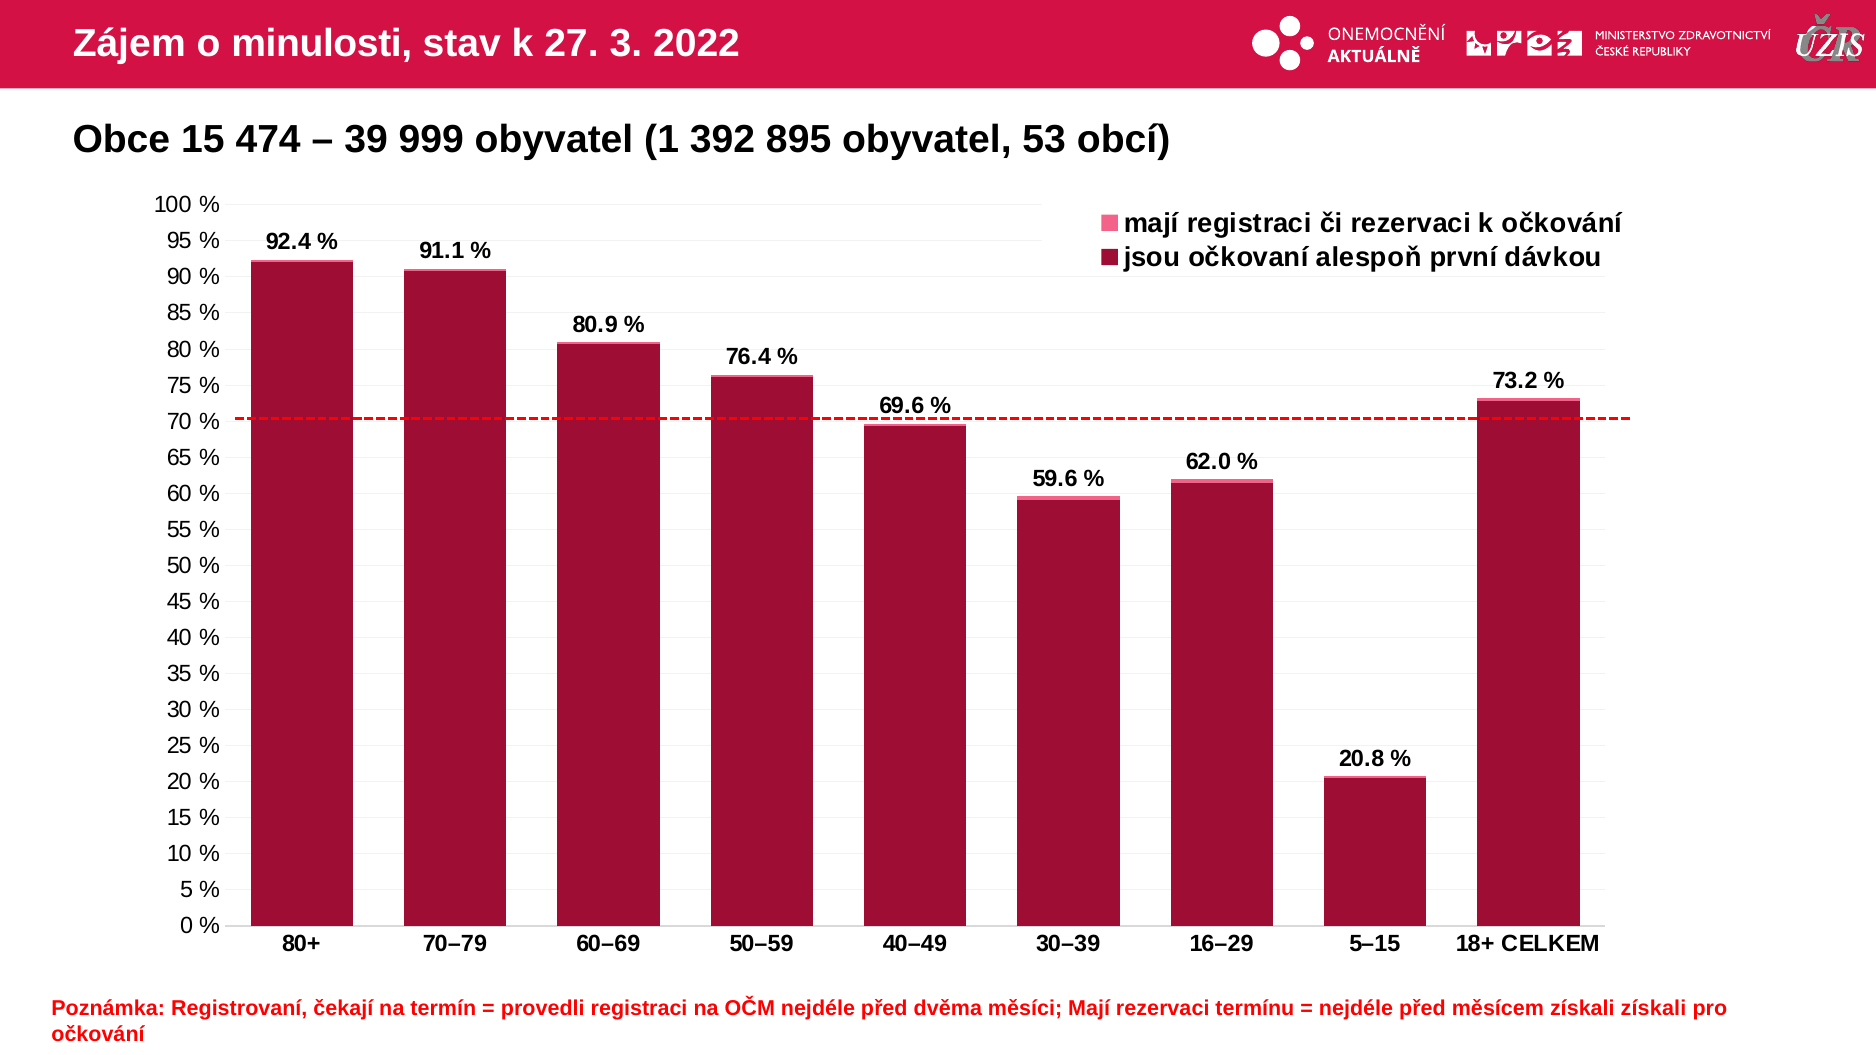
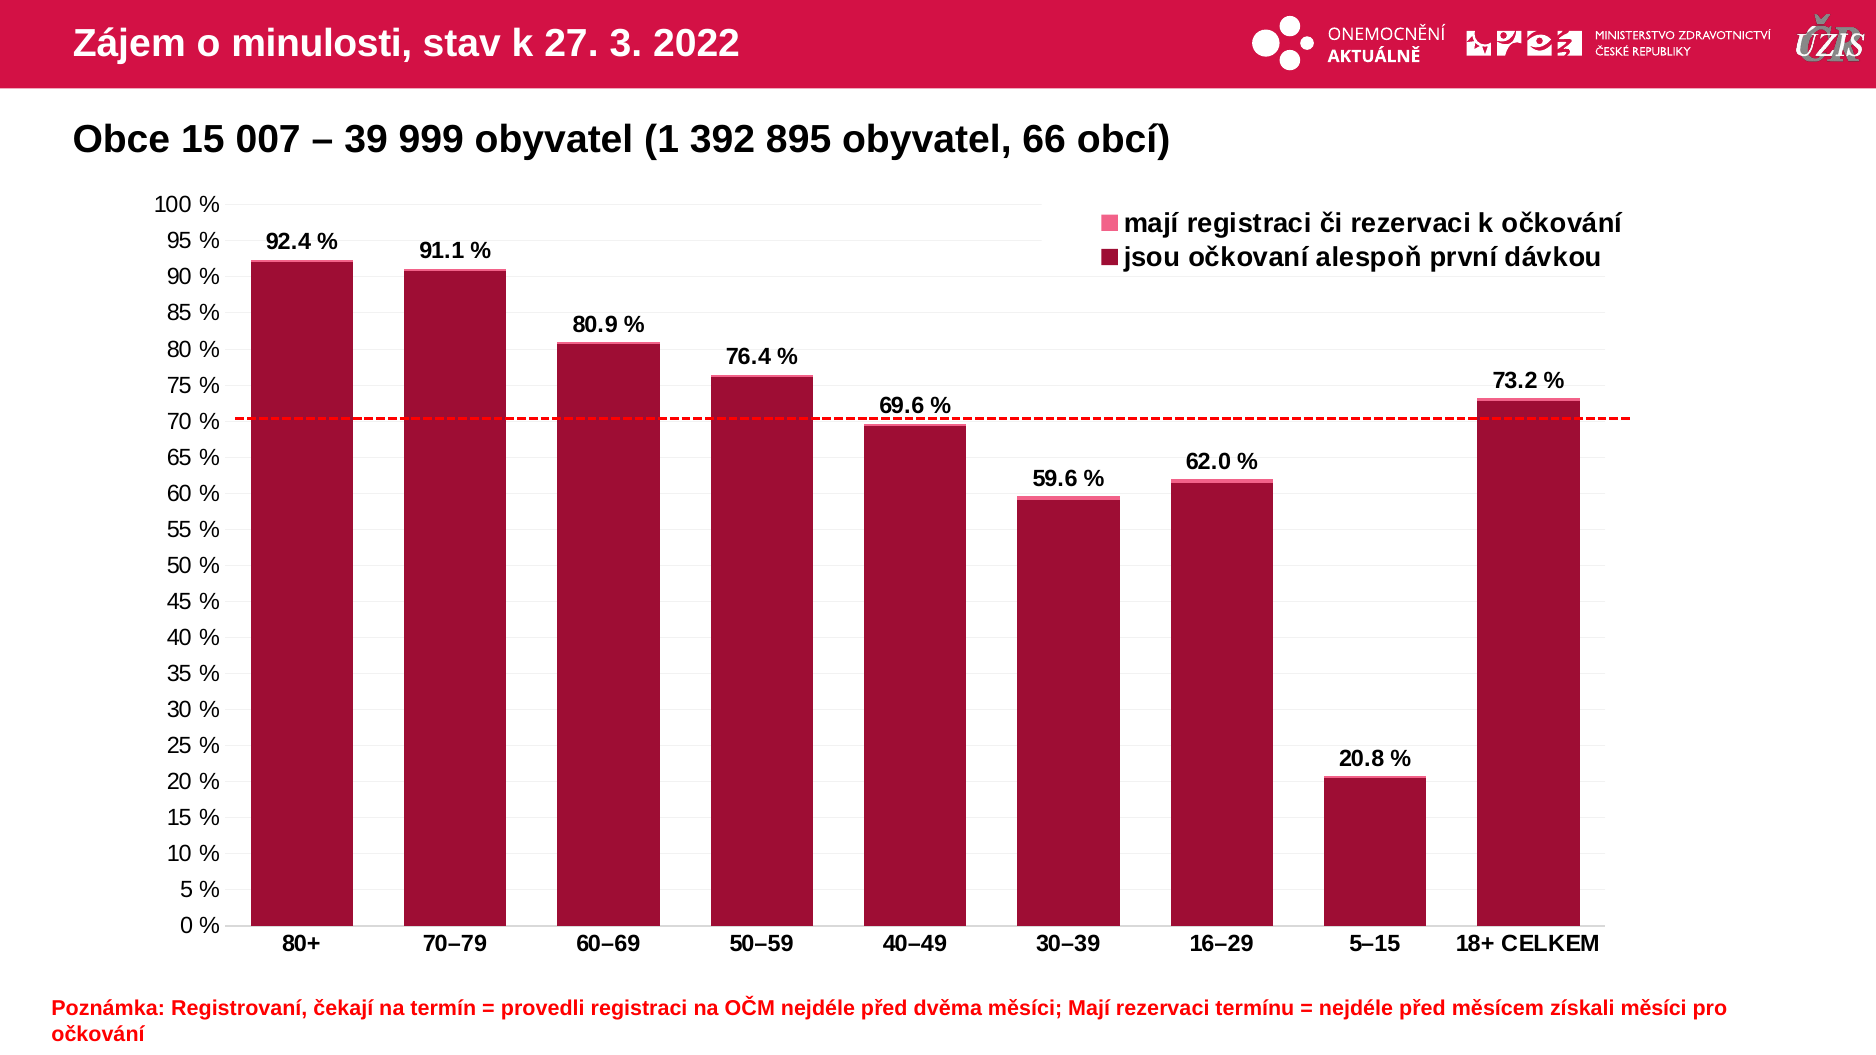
474: 474 -> 007
53: 53 -> 66
získali získali: získali -> měsíci
